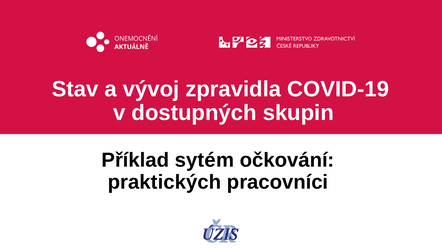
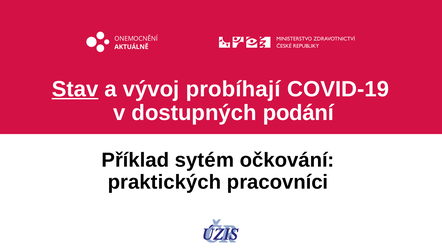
Stav underline: none -> present
zpravidla: zpravidla -> probíhají
skupin: skupin -> podání
